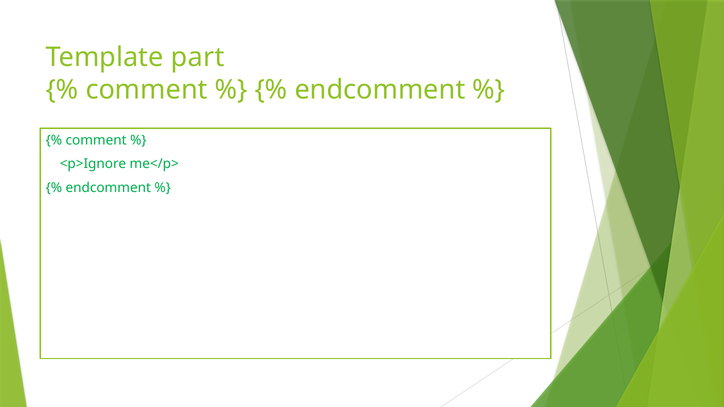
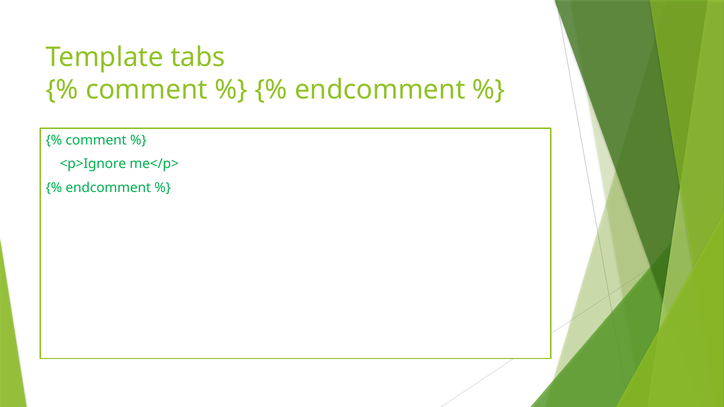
part: part -> tabs
